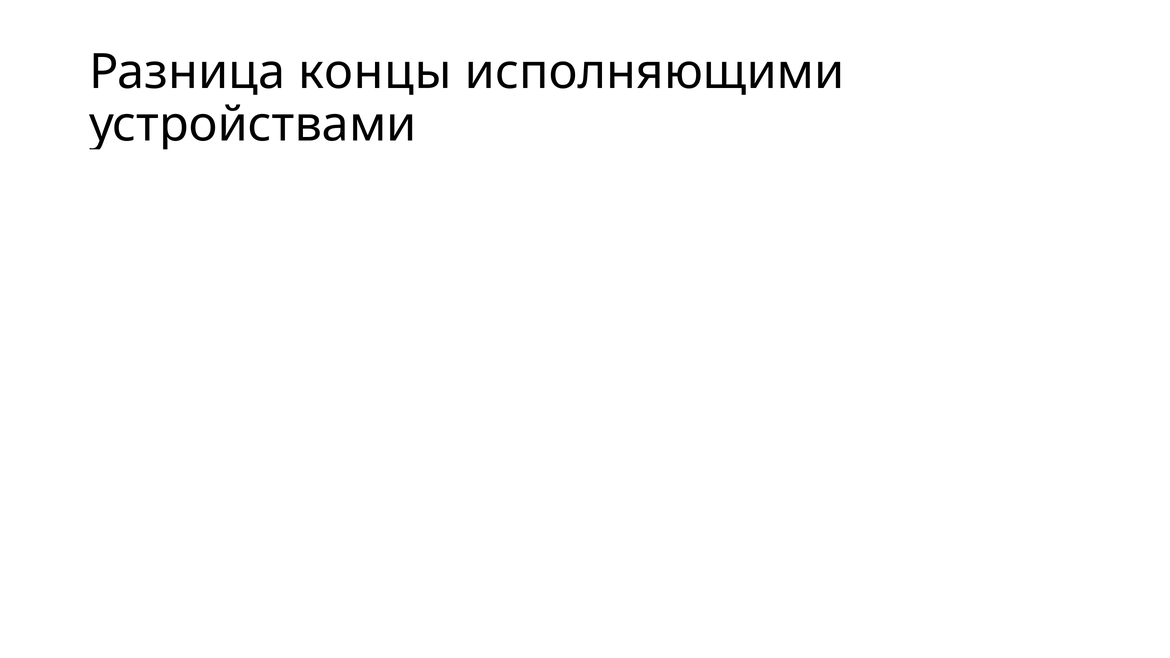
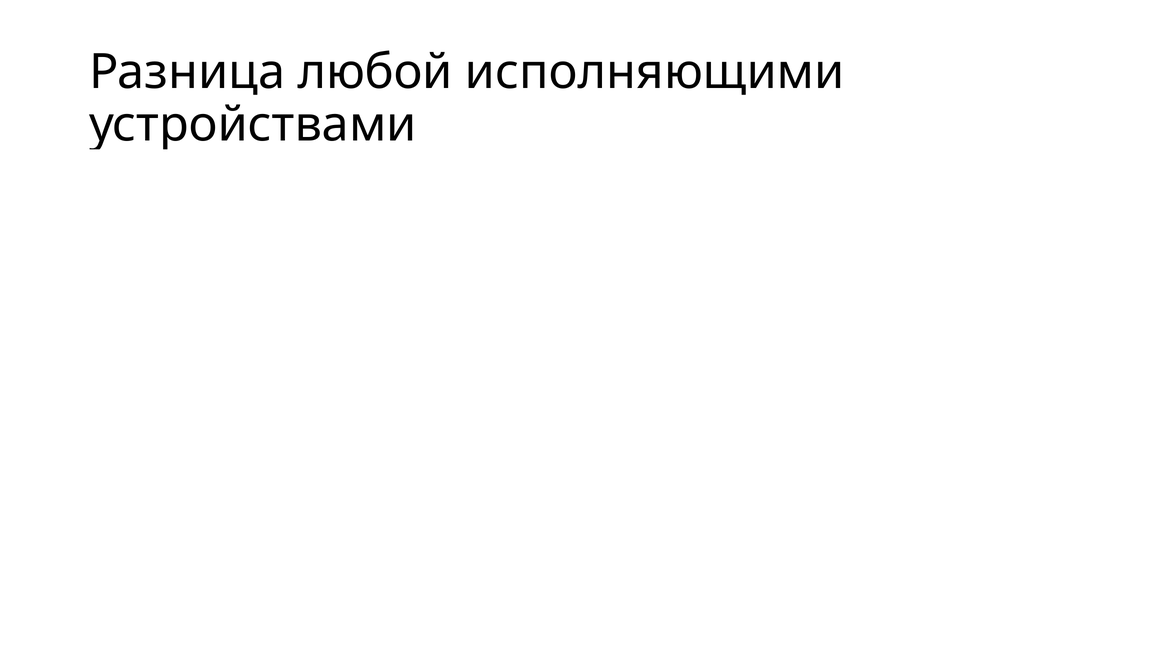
концы: концы -> любой
